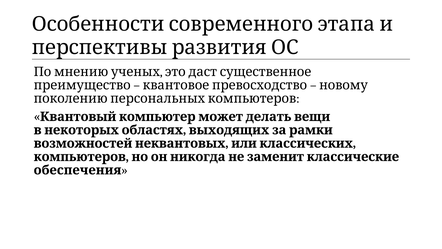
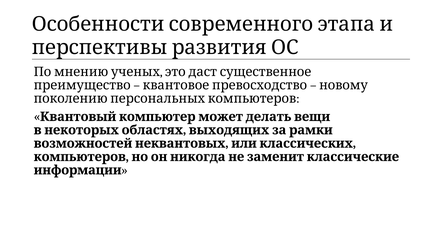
обеспечения: обеспечения -> информации
